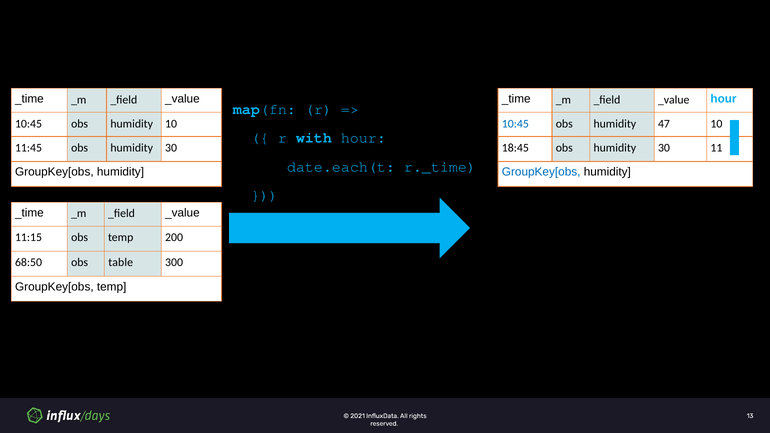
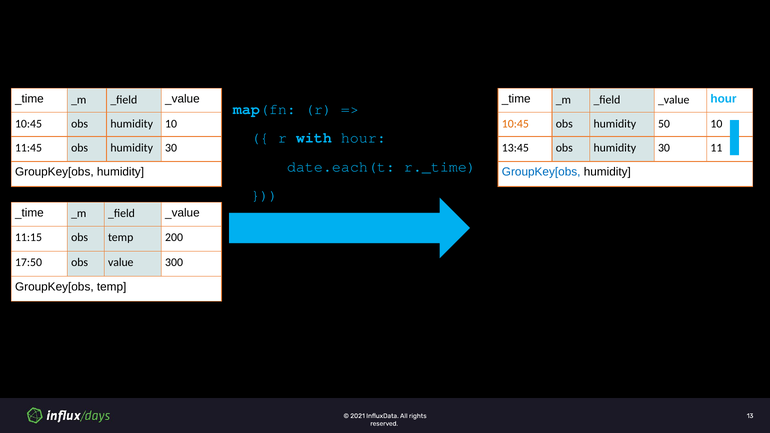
10:45 at (515, 124) colour: blue -> orange
47: 47 -> 50
18:45: 18:45 -> 13:45
68:50: 68:50 -> 17:50
table: table -> value
